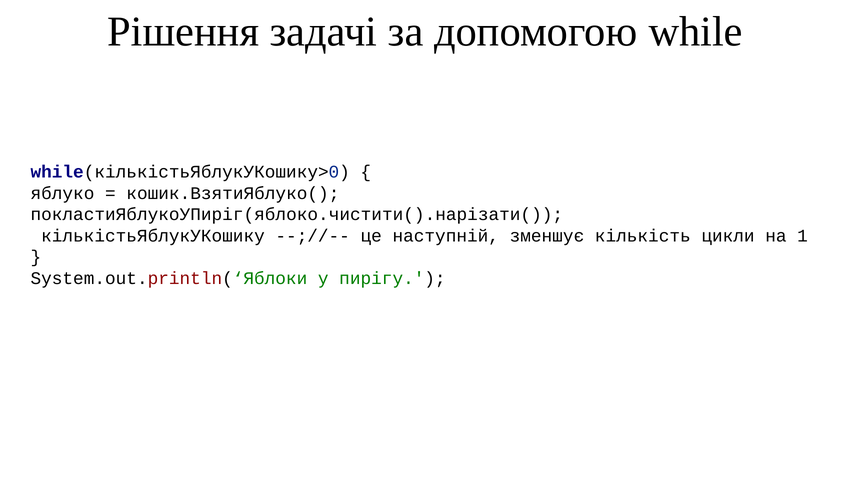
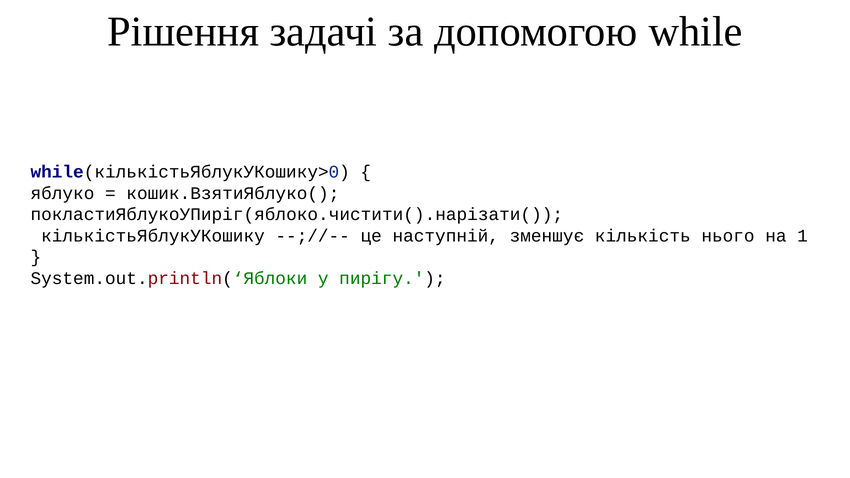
цикли: цикли -> нього
